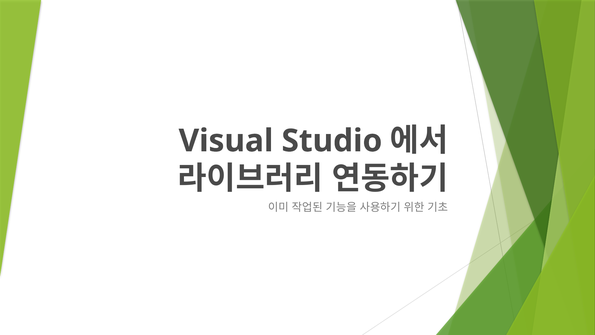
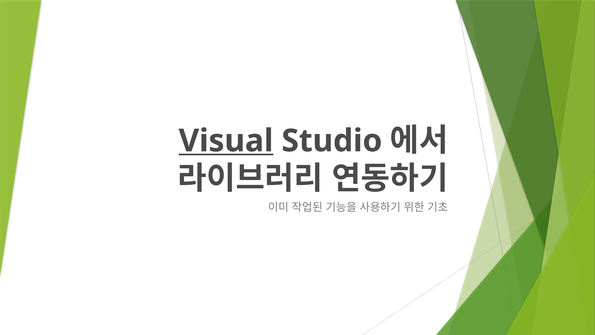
Visual underline: none -> present
